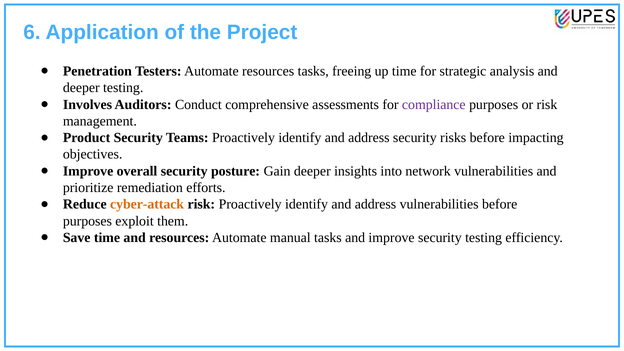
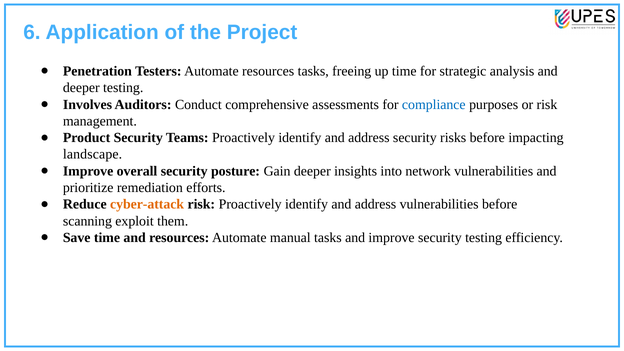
compliance colour: purple -> blue
objectives: objectives -> landscape
purposes at (87, 221): purposes -> scanning
